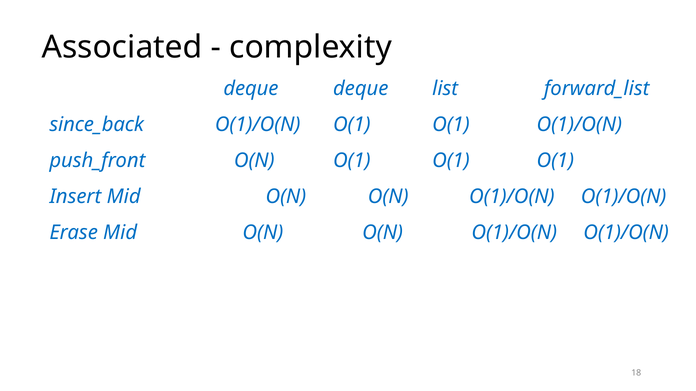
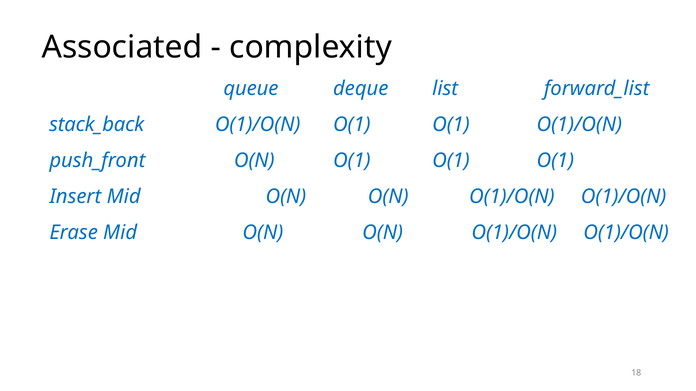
deque at (251, 89): deque -> queue
since_back: since_back -> stack_back
